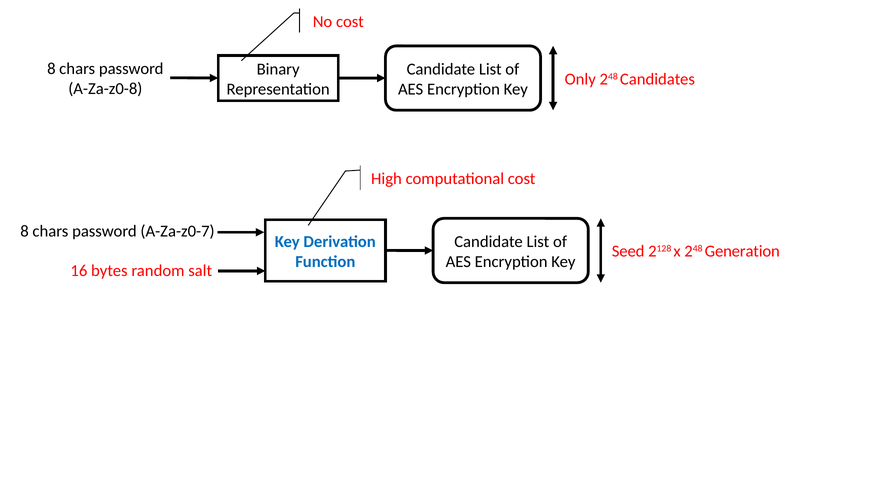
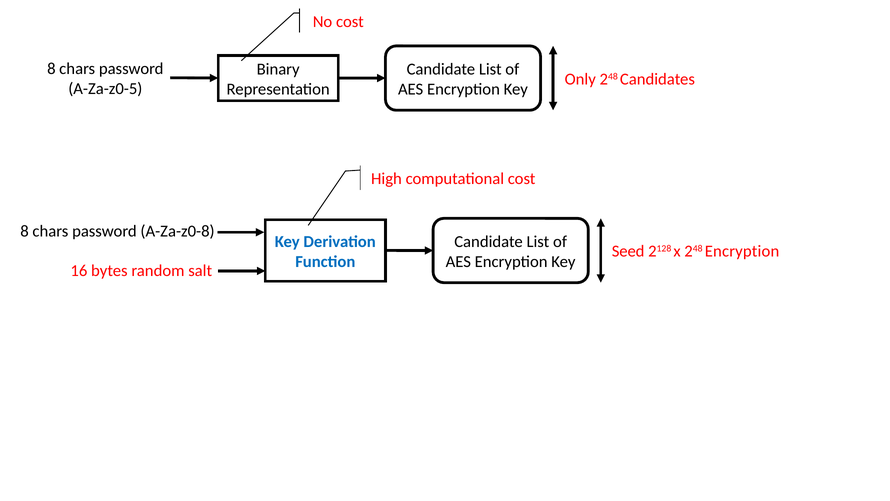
A-Za-z0-8: A-Za-z0-8 -> A-Za-z0-5
A-Za-z0-7: A-Za-z0-7 -> A-Za-z0-8
248 Generation: Generation -> Encryption
